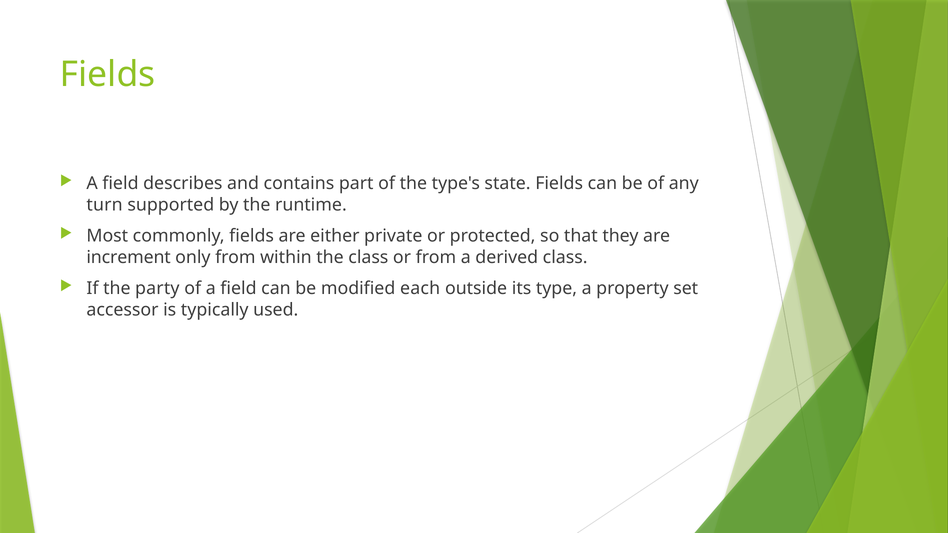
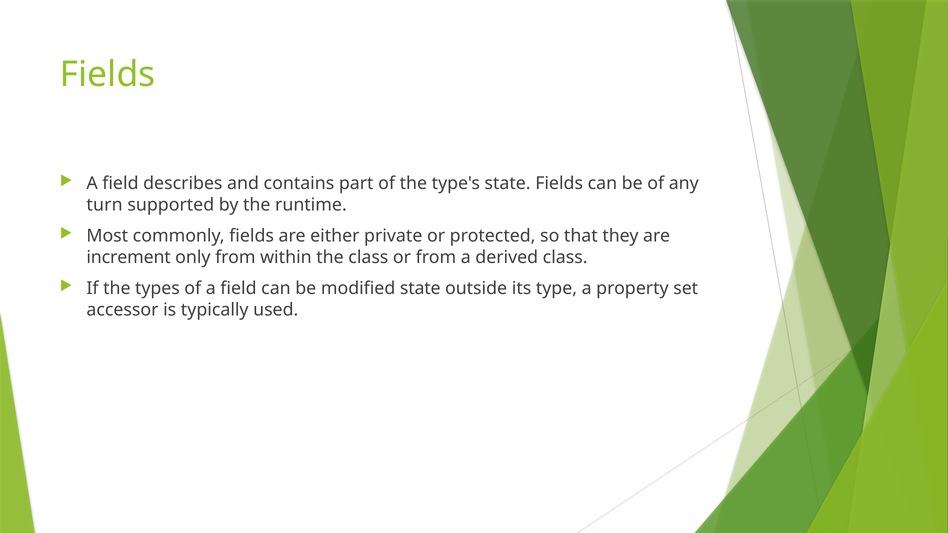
party: party -> types
modified each: each -> state
